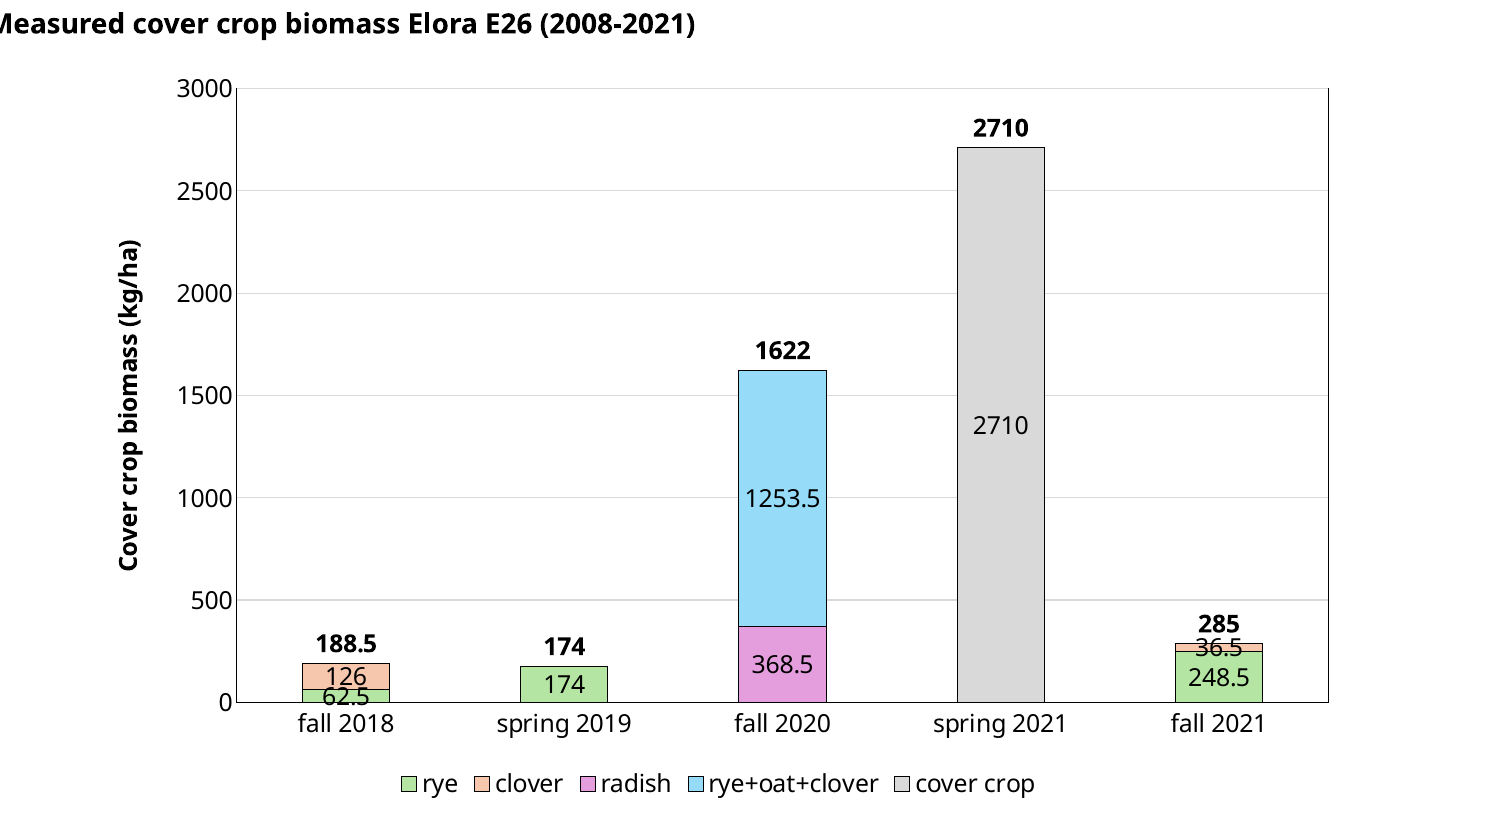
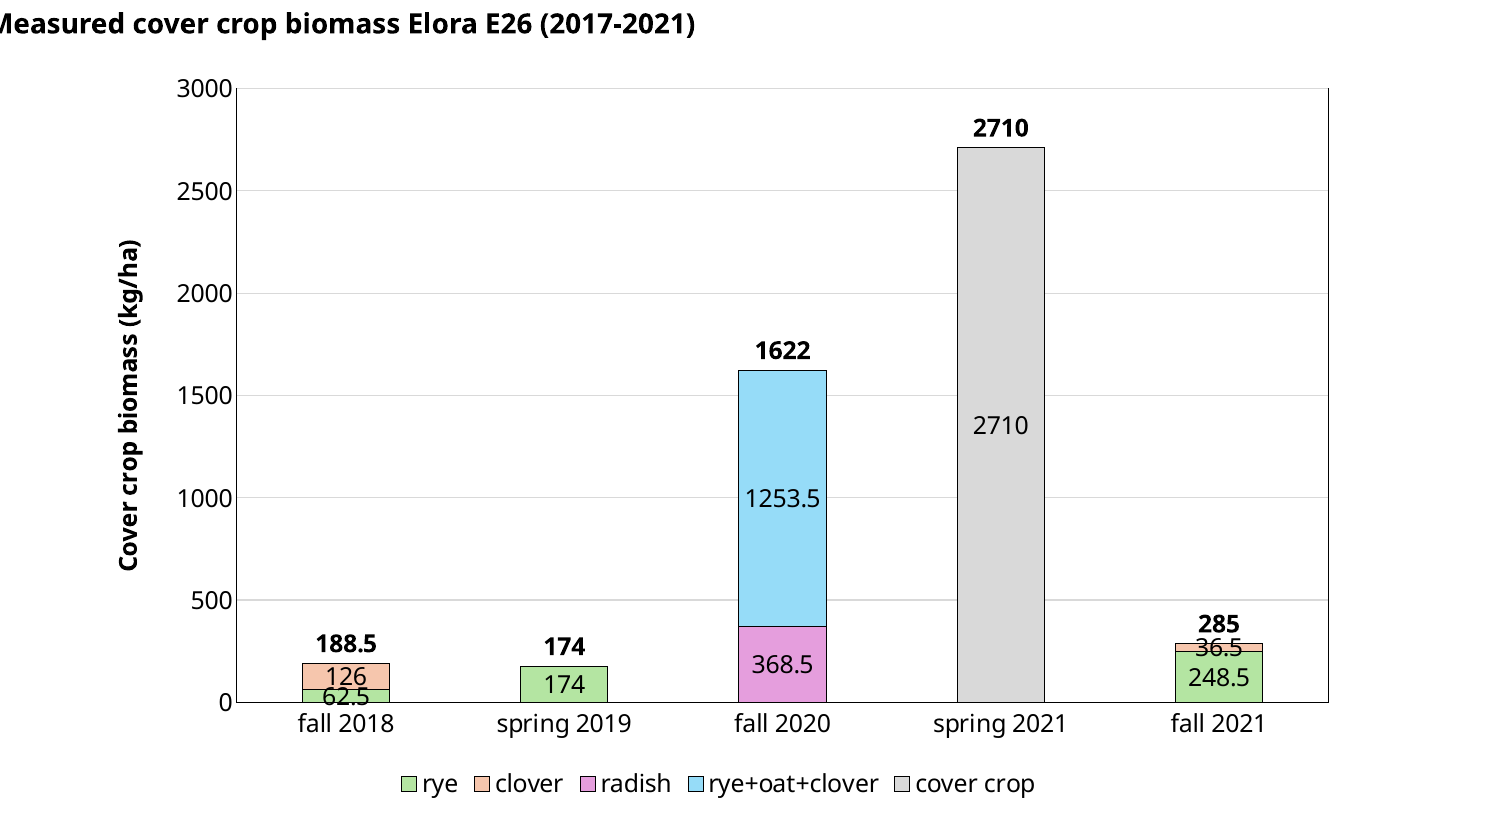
2008-2021: 2008-2021 -> 2017-2021
